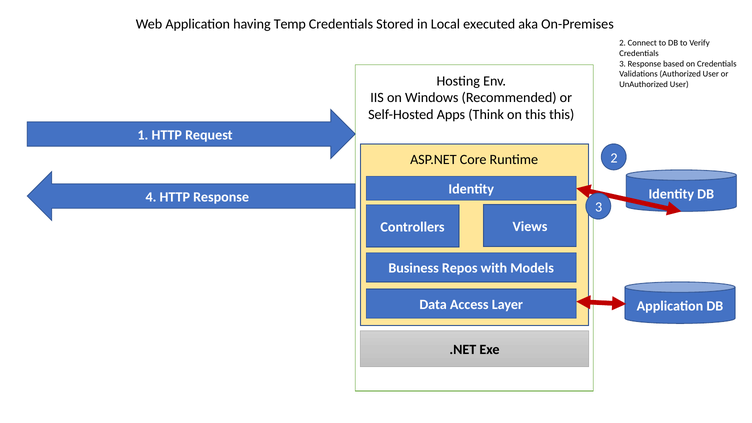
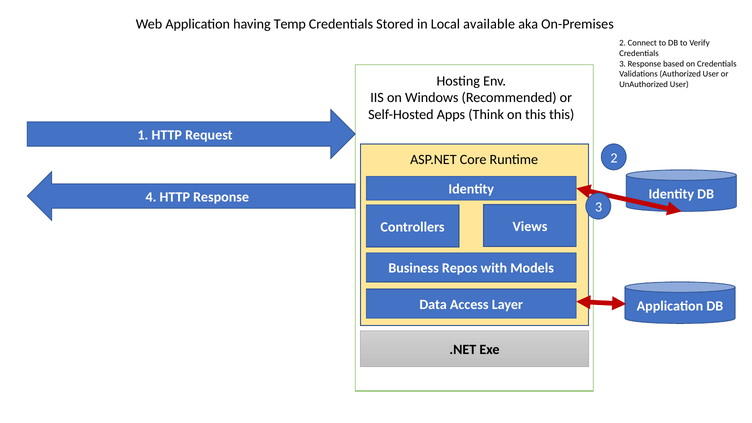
executed: executed -> available
